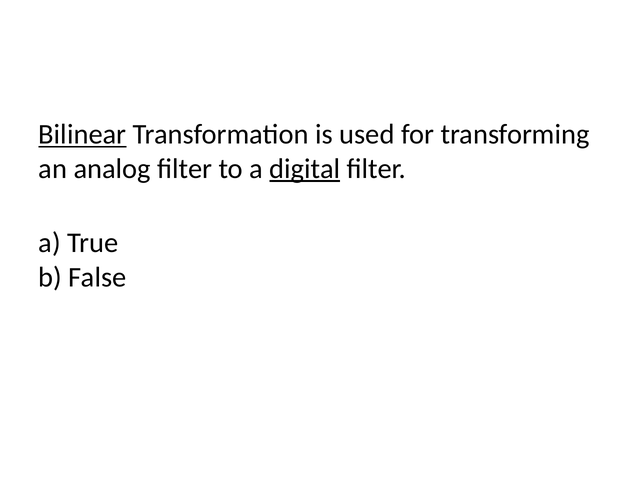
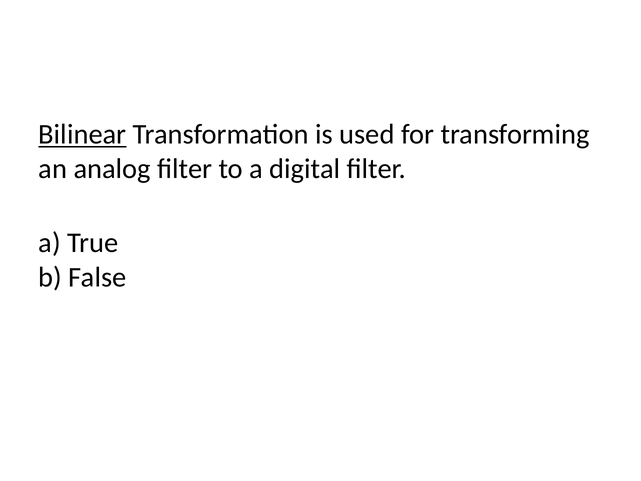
digital underline: present -> none
